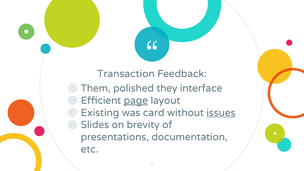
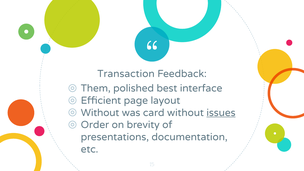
they: they -> best
page underline: present -> none
Existing at (100, 113): Existing -> Without
Slides: Slides -> Order
